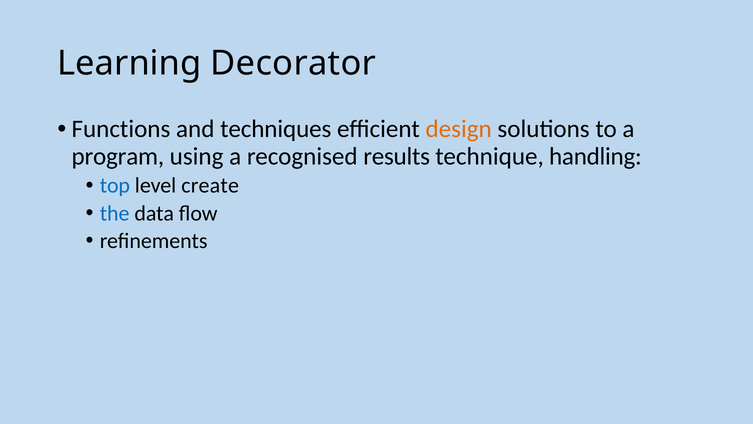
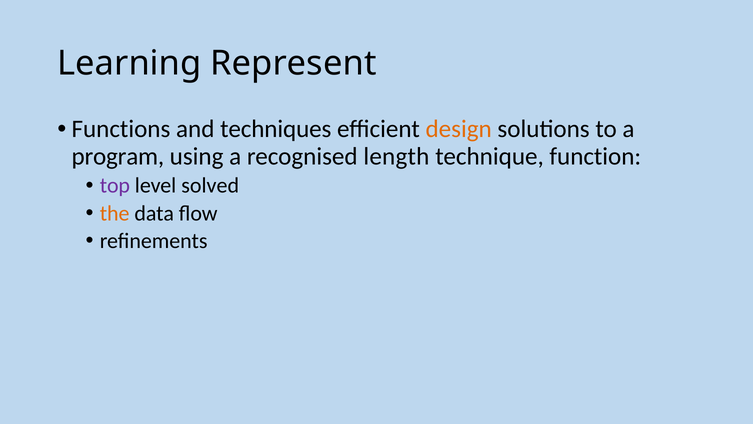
Decorator: Decorator -> Represent
results: results -> length
handling: handling -> function
top colour: blue -> purple
create: create -> solved
the colour: blue -> orange
